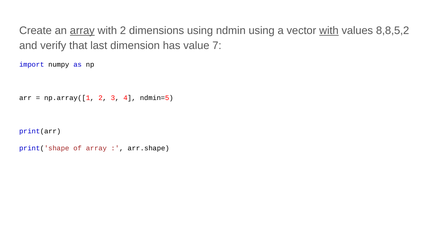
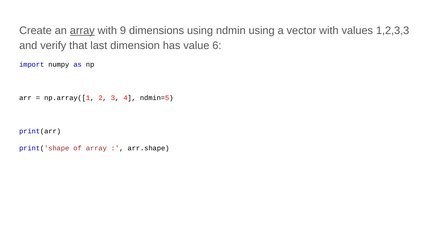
with 2: 2 -> 9
with at (329, 31) underline: present -> none
8,8,5,2: 8,8,5,2 -> 1,2,3,3
7: 7 -> 6
